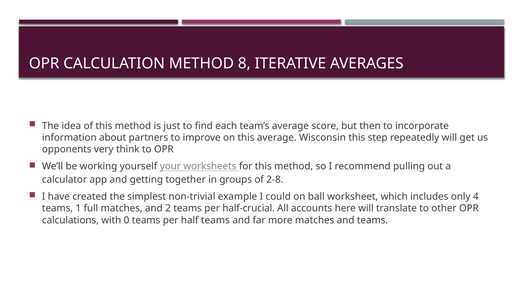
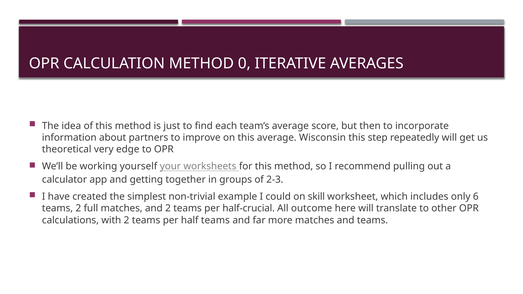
8: 8 -> 0
opponents: opponents -> theoretical
think: think -> edge
2-8: 2-8 -> 2-3
ball: ball -> skill
4: 4 -> 6
teams 1: 1 -> 2
accounts: accounts -> outcome
with 0: 0 -> 2
